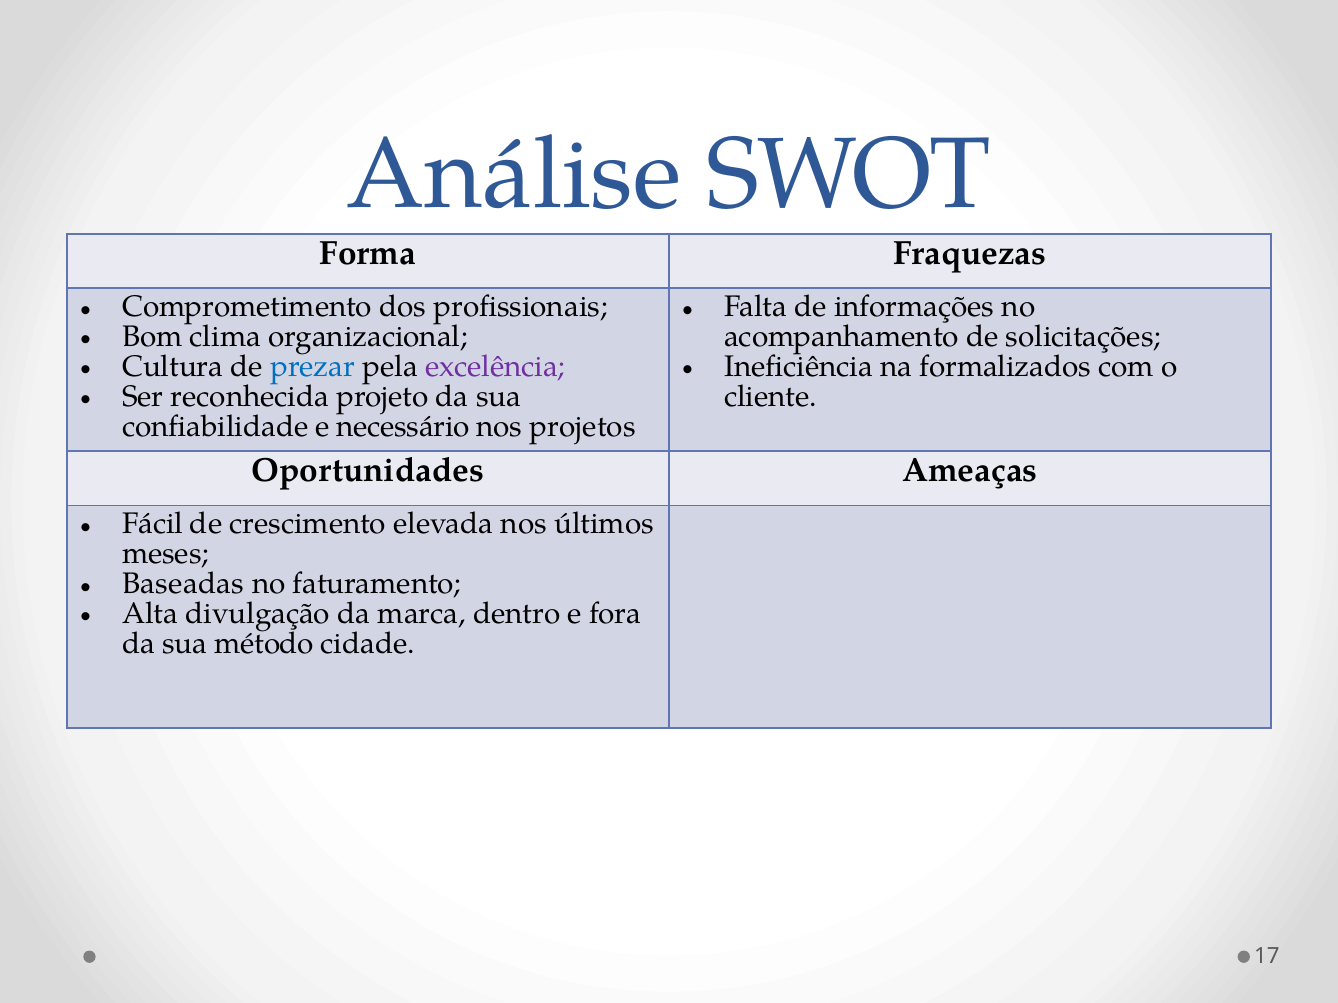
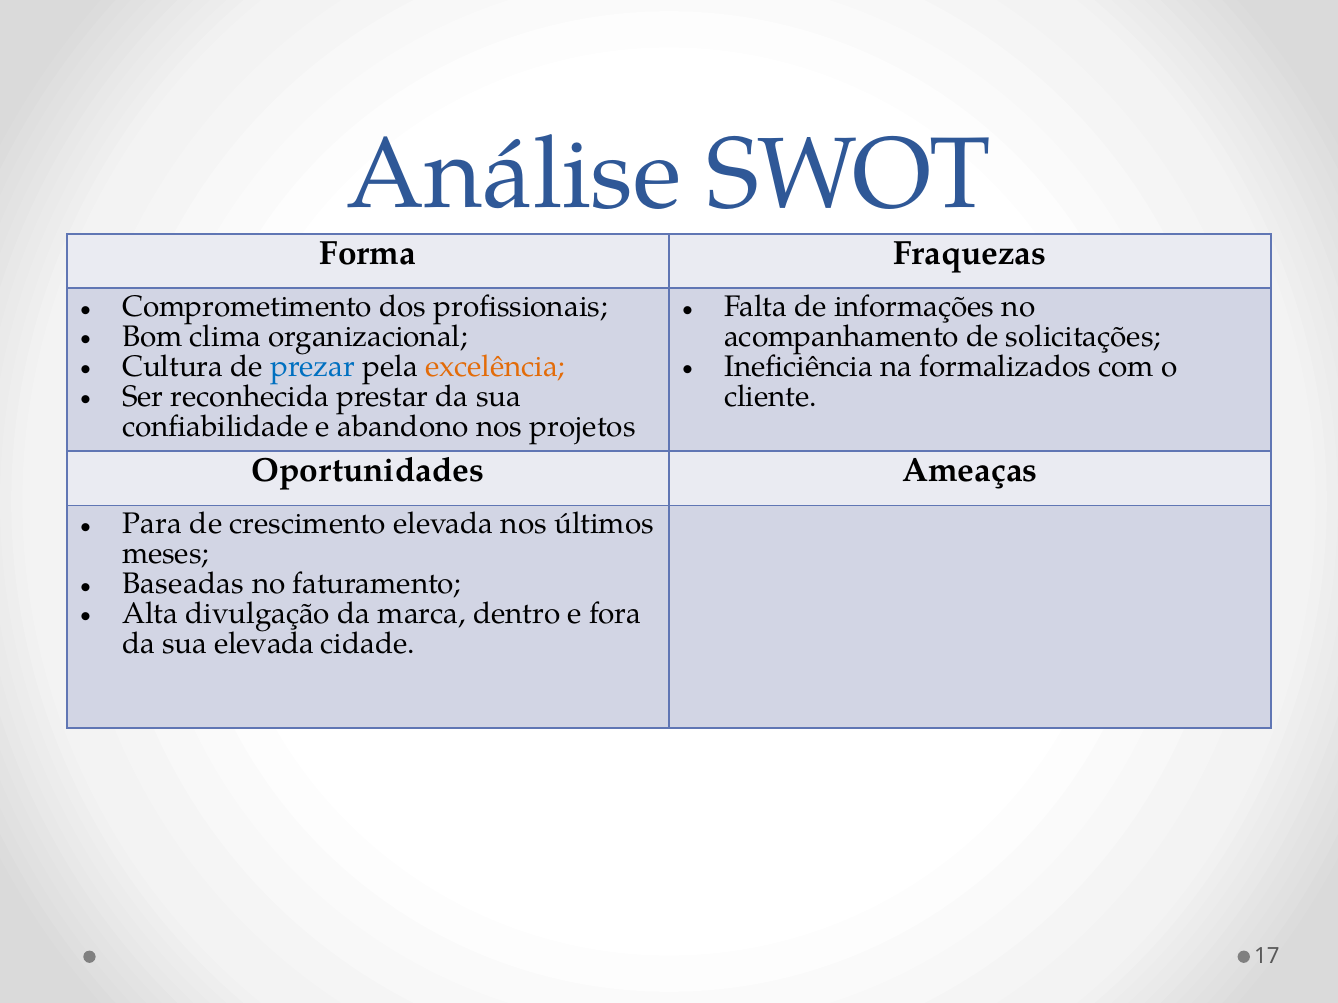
excelência colour: purple -> orange
projeto: projeto -> prestar
necessário: necessário -> abandono
Fácil: Fácil -> Para
sua método: método -> elevada
